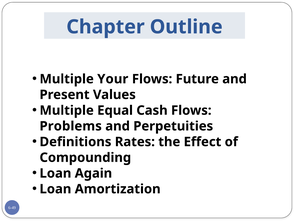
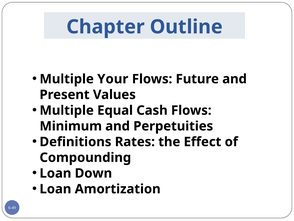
Problems: Problems -> Minimum
Again: Again -> Down
